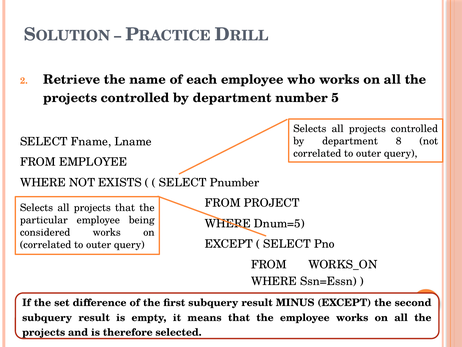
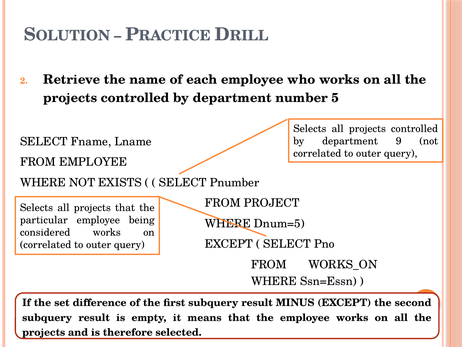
8: 8 -> 9
